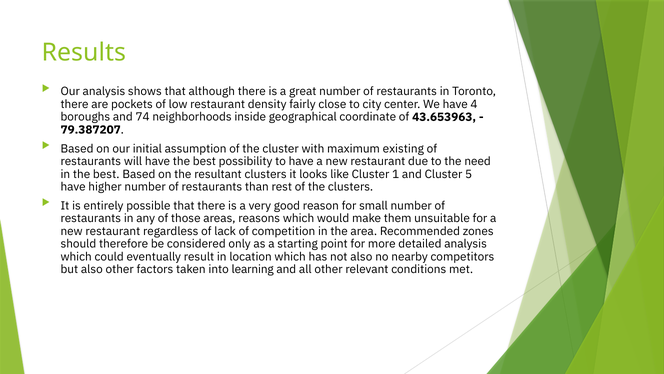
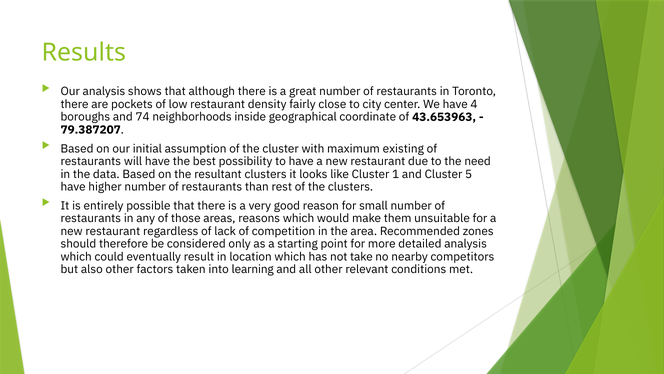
in the best: best -> data
not also: also -> take
